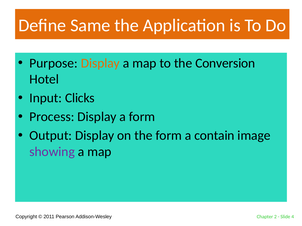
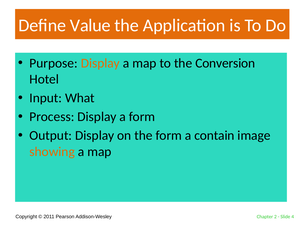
Same: Same -> Value
Clicks: Clicks -> What
showing colour: purple -> orange
